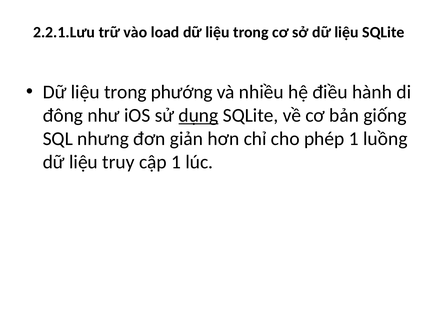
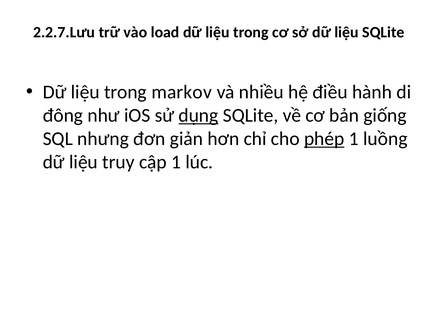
2.2.1.Lưu: 2.2.1.Lưu -> 2.2.7.Lưu
phướng: phướng -> markov
phép underline: none -> present
